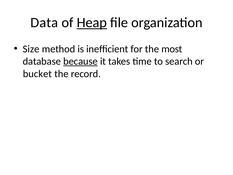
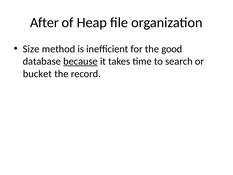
Data: Data -> After
Heap underline: present -> none
most: most -> good
